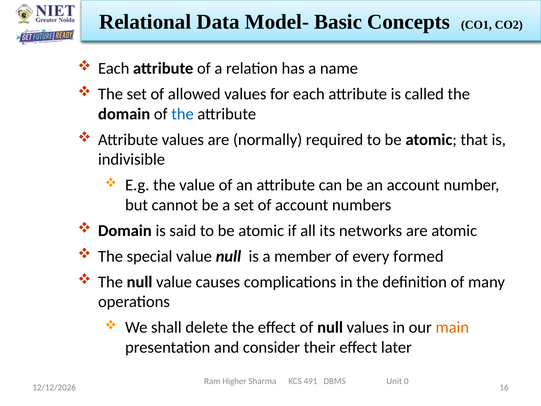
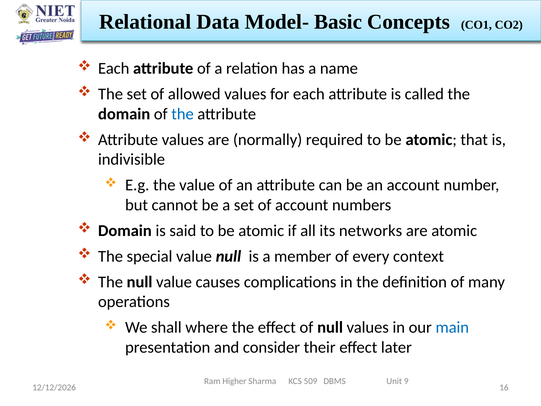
formed: formed -> context
delete: delete -> where
main colour: orange -> blue
491: 491 -> 509
0: 0 -> 9
